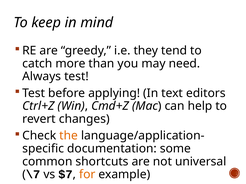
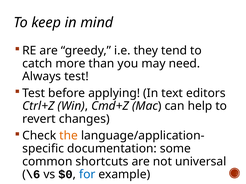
\7: \7 -> \6
$7: $7 -> $0
for colour: orange -> blue
